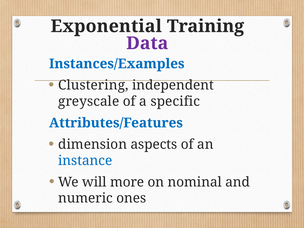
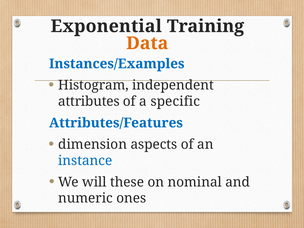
Data colour: purple -> orange
Clustering: Clustering -> Histogram
greyscale: greyscale -> attributes
more: more -> these
